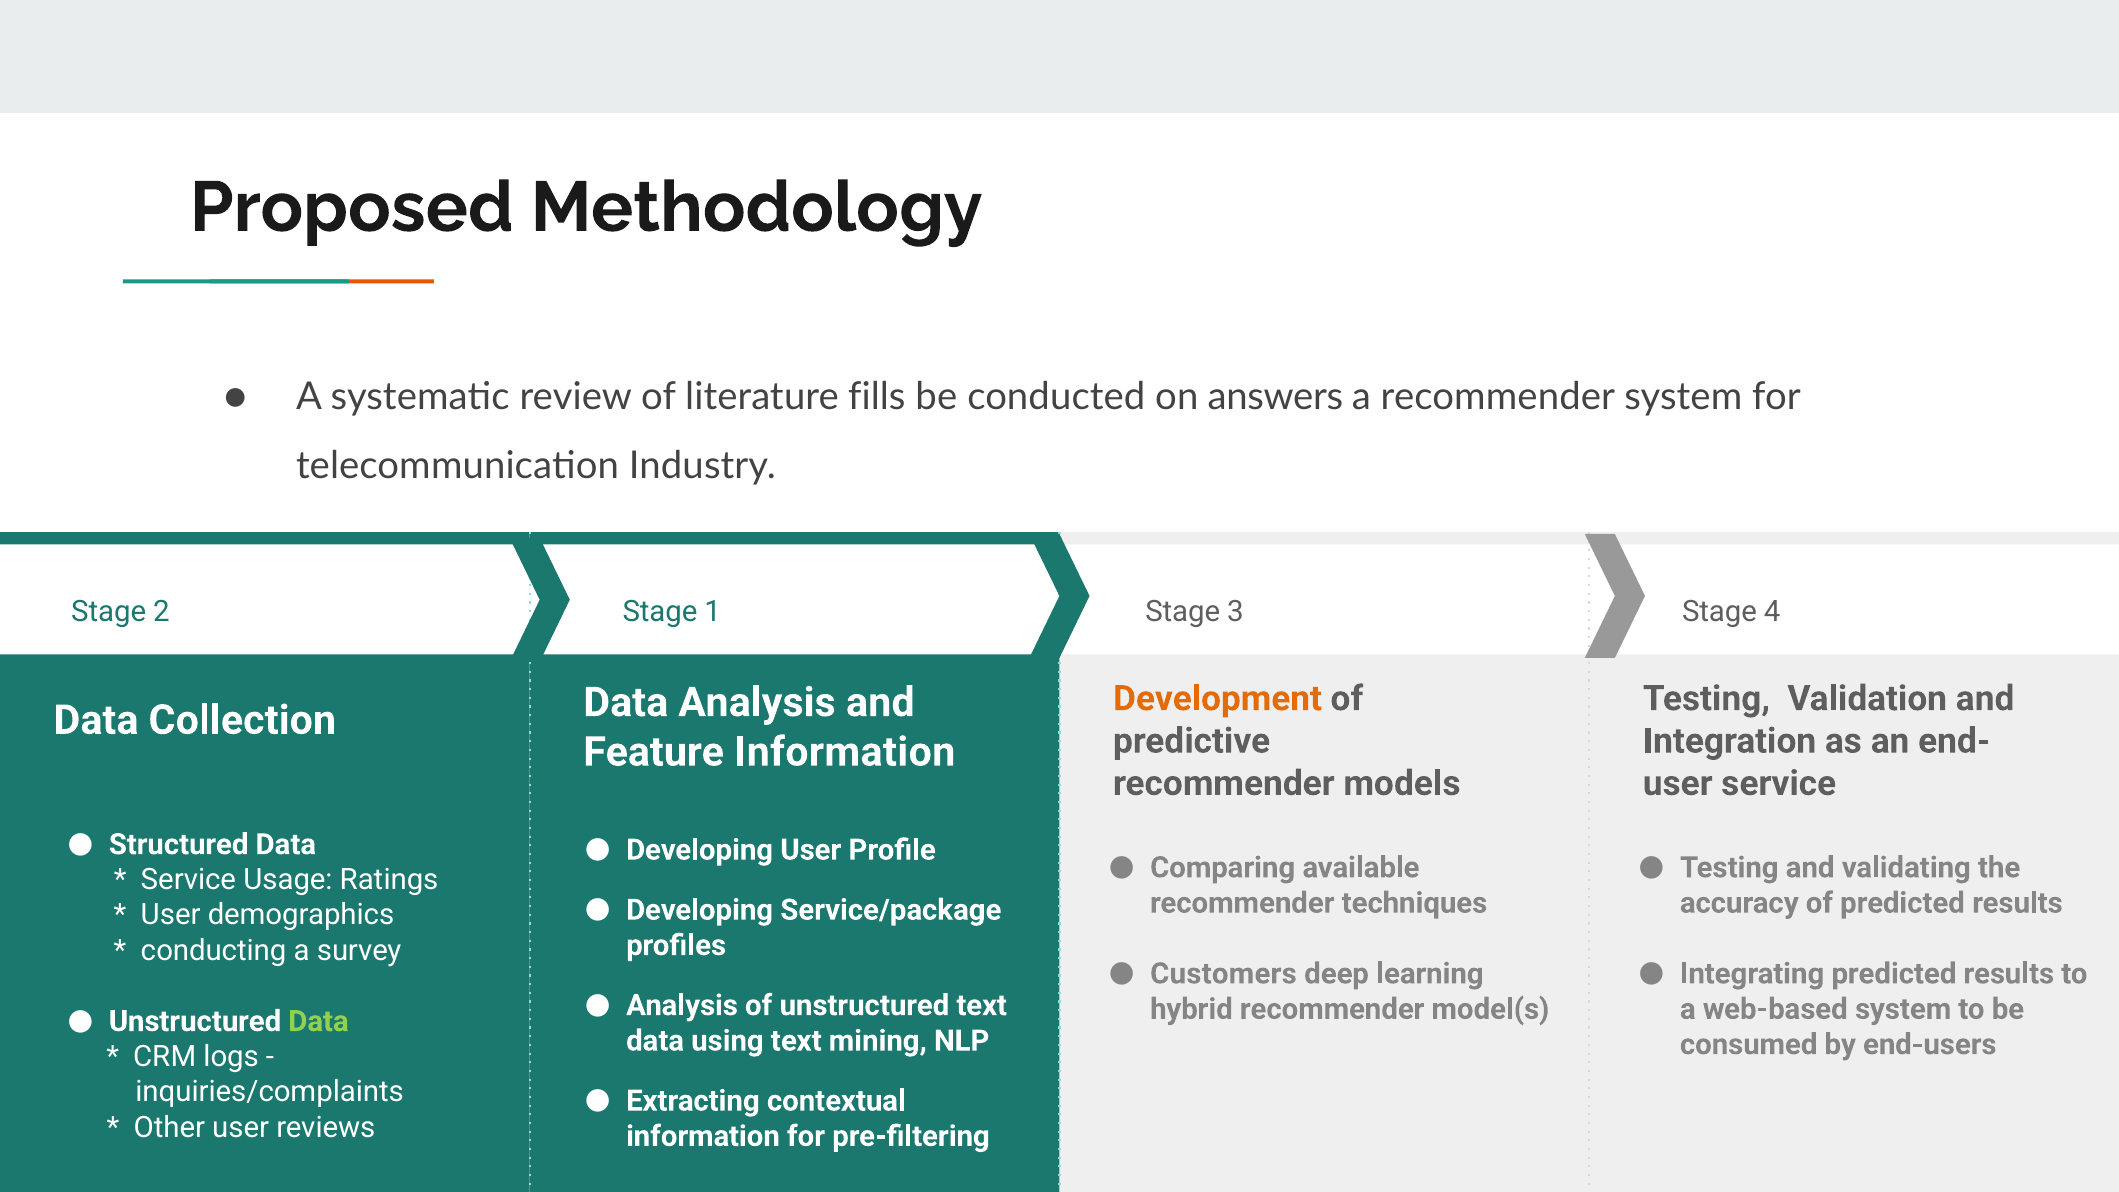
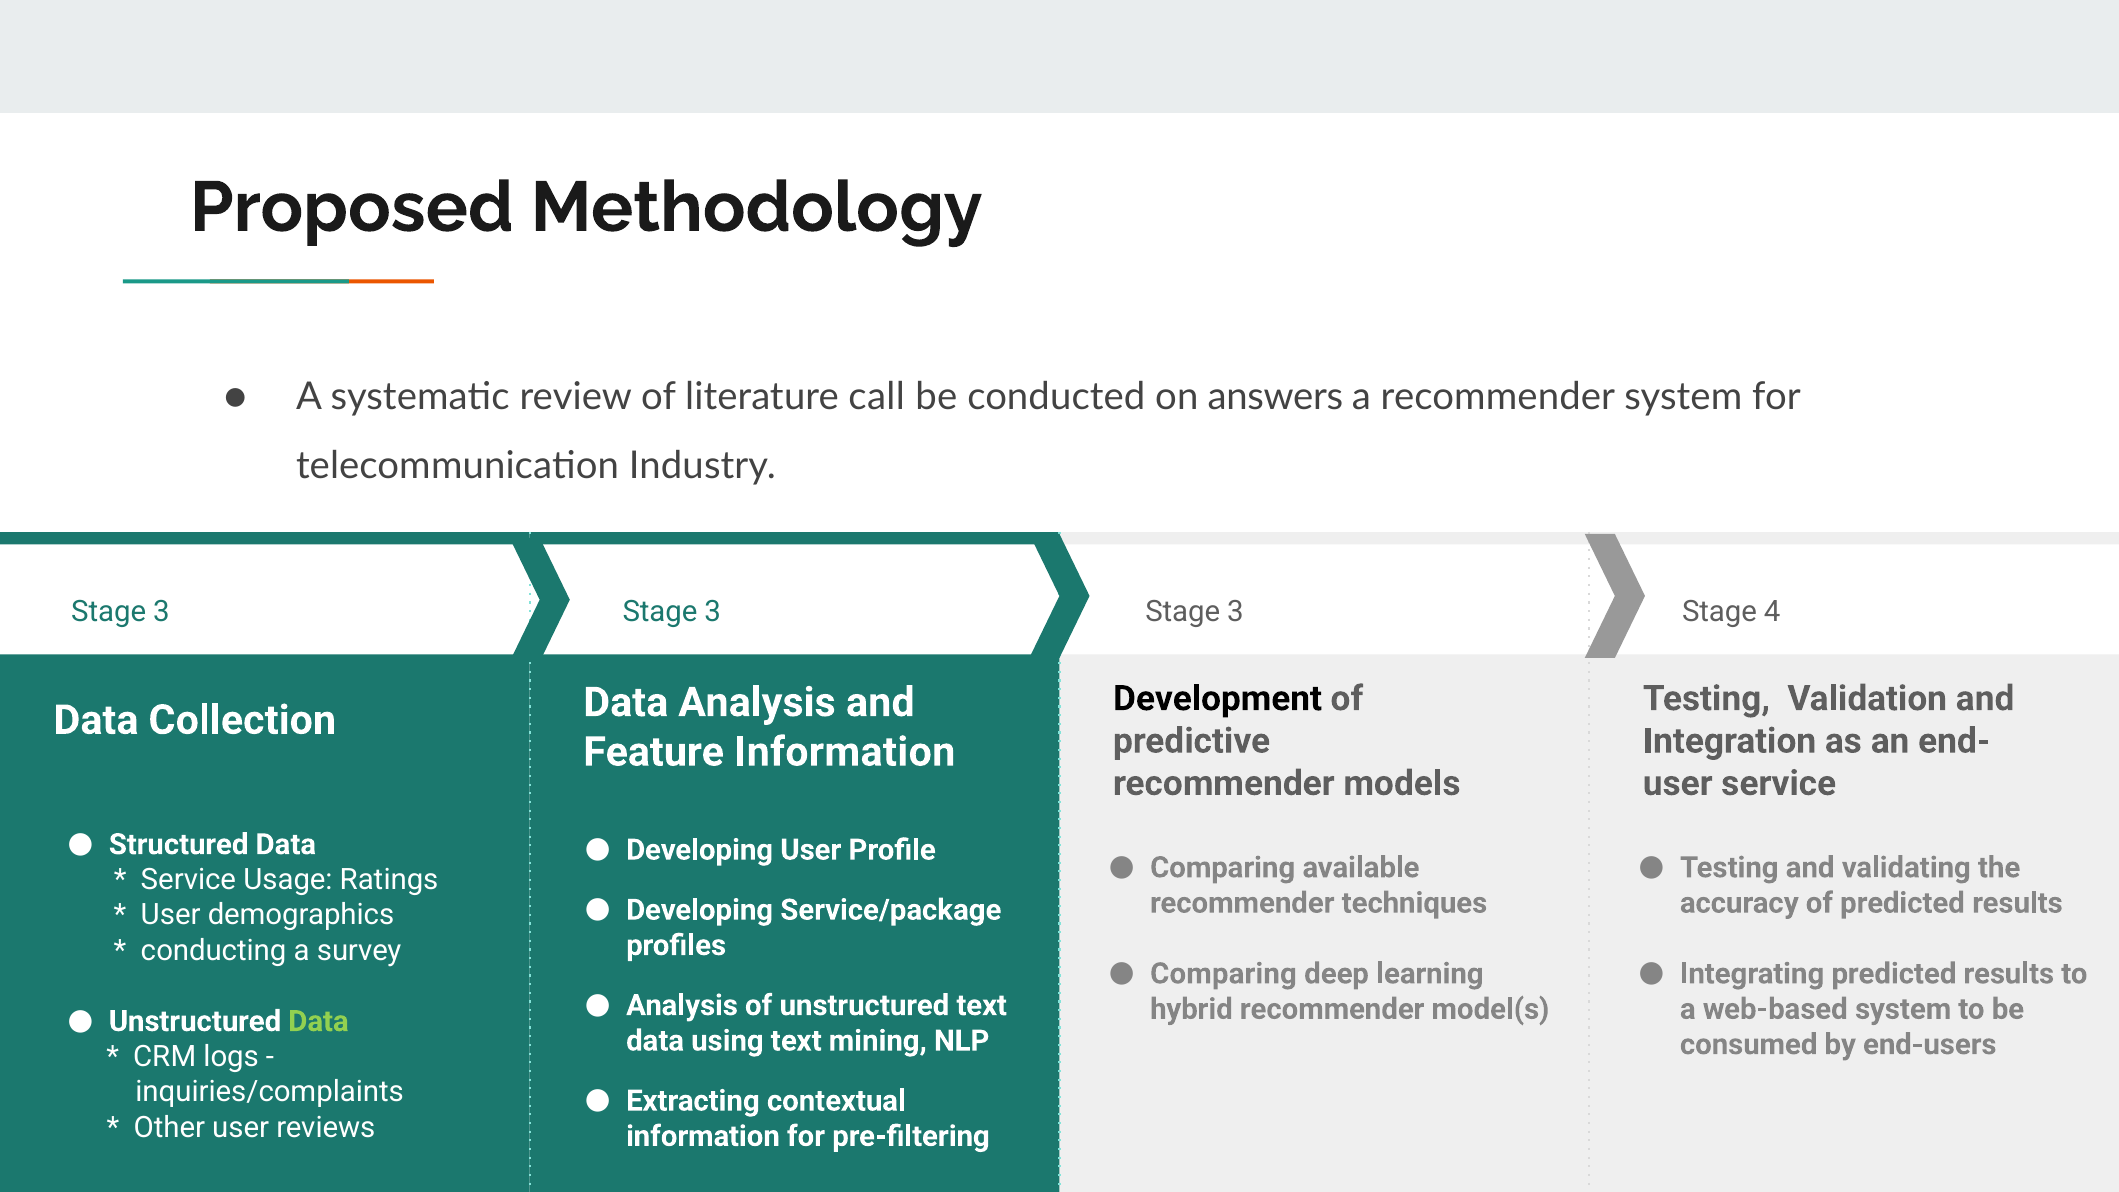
fills: fills -> call
2 at (161, 612): 2 -> 3
1 at (713, 612): 1 -> 3
Development colour: orange -> black
Customers at (1223, 974): Customers -> Comparing
